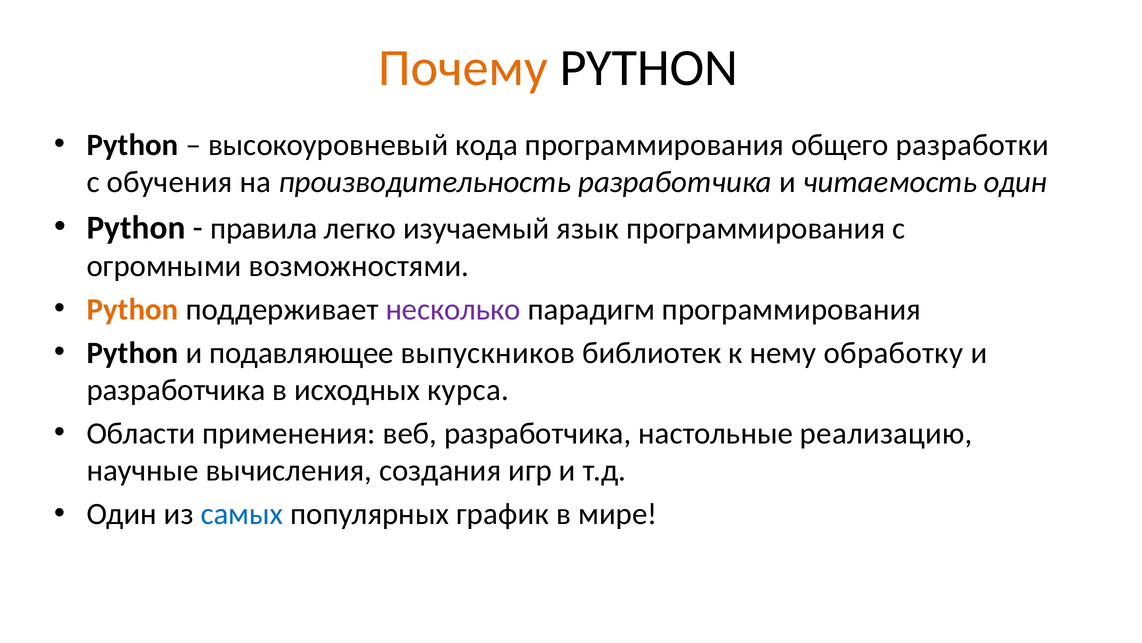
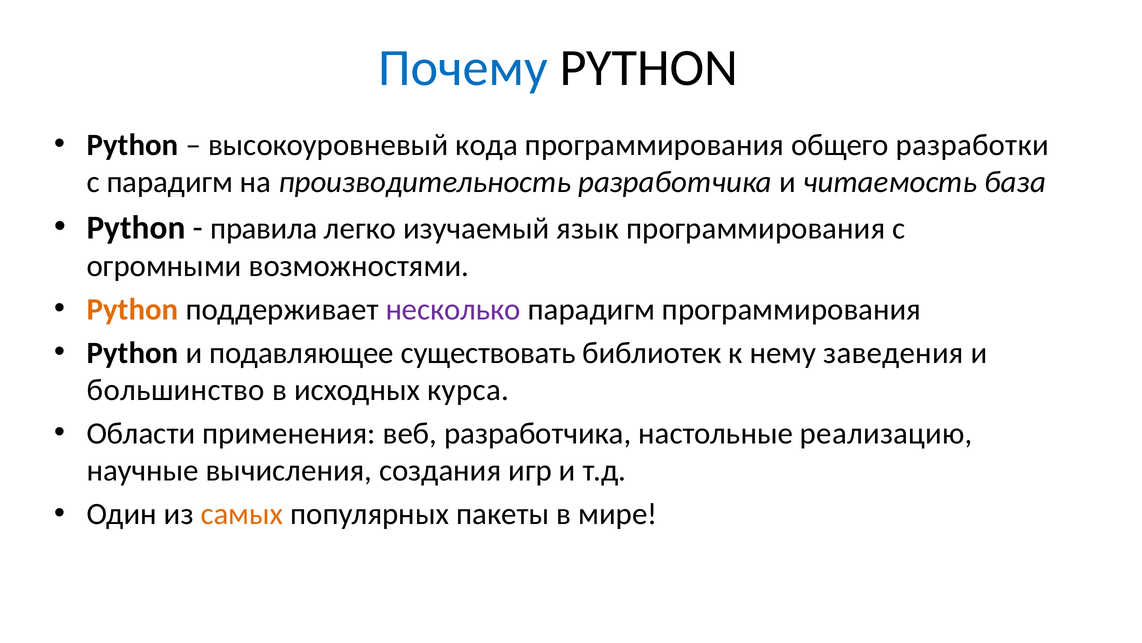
Почему colour: orange -> blue
с обучения: обучения -> парадигм
читаемость один: один -> база
выпускников: выпускников -> существовать
обработку: обработку -> заведения
разработчика at (176, 390): разработчика -> большинство
самых colour: blue -> orange
график: график -> пакеты
